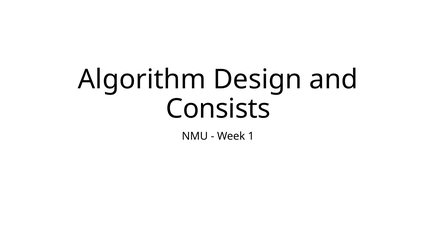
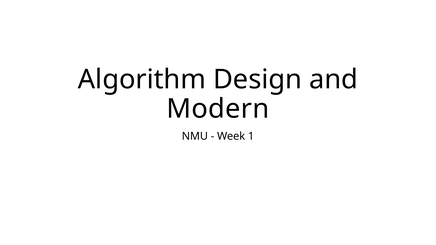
Consists: Consists -> Modern
